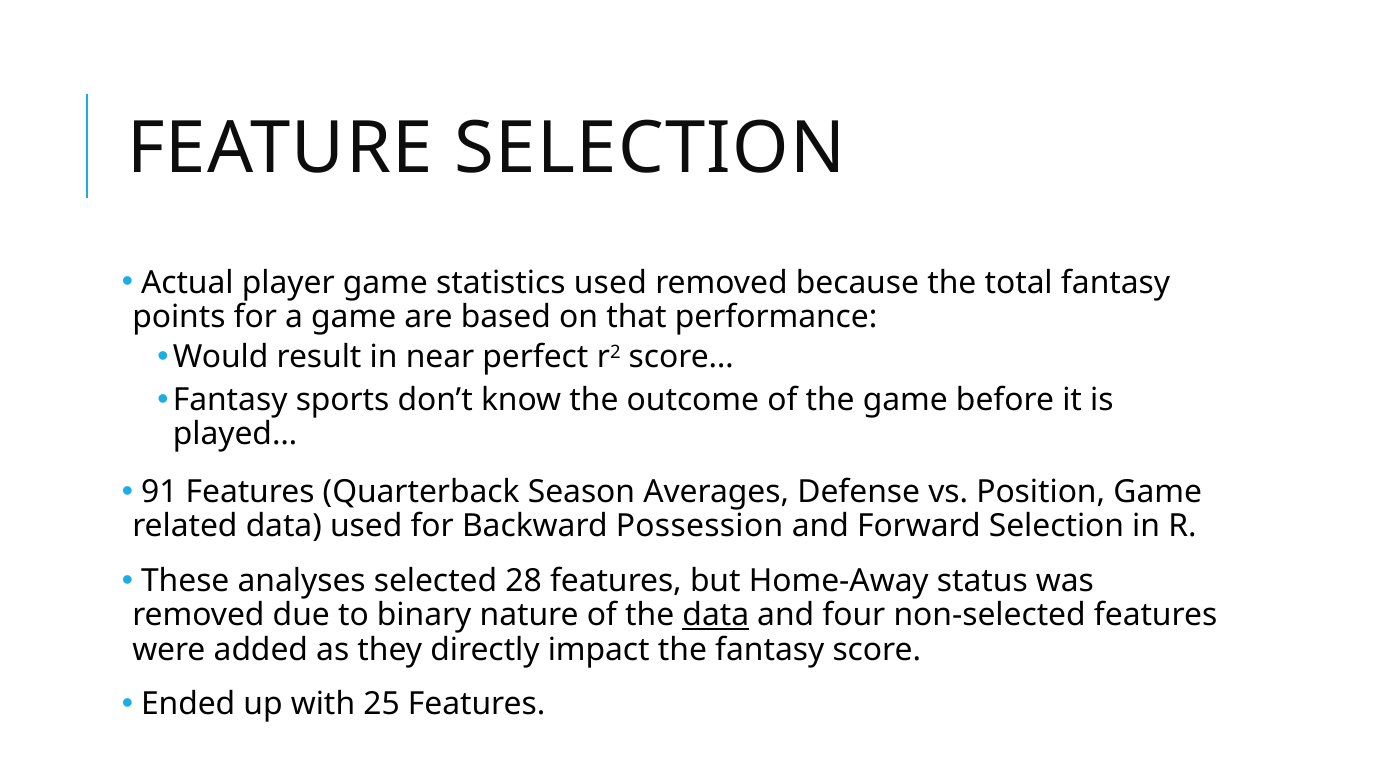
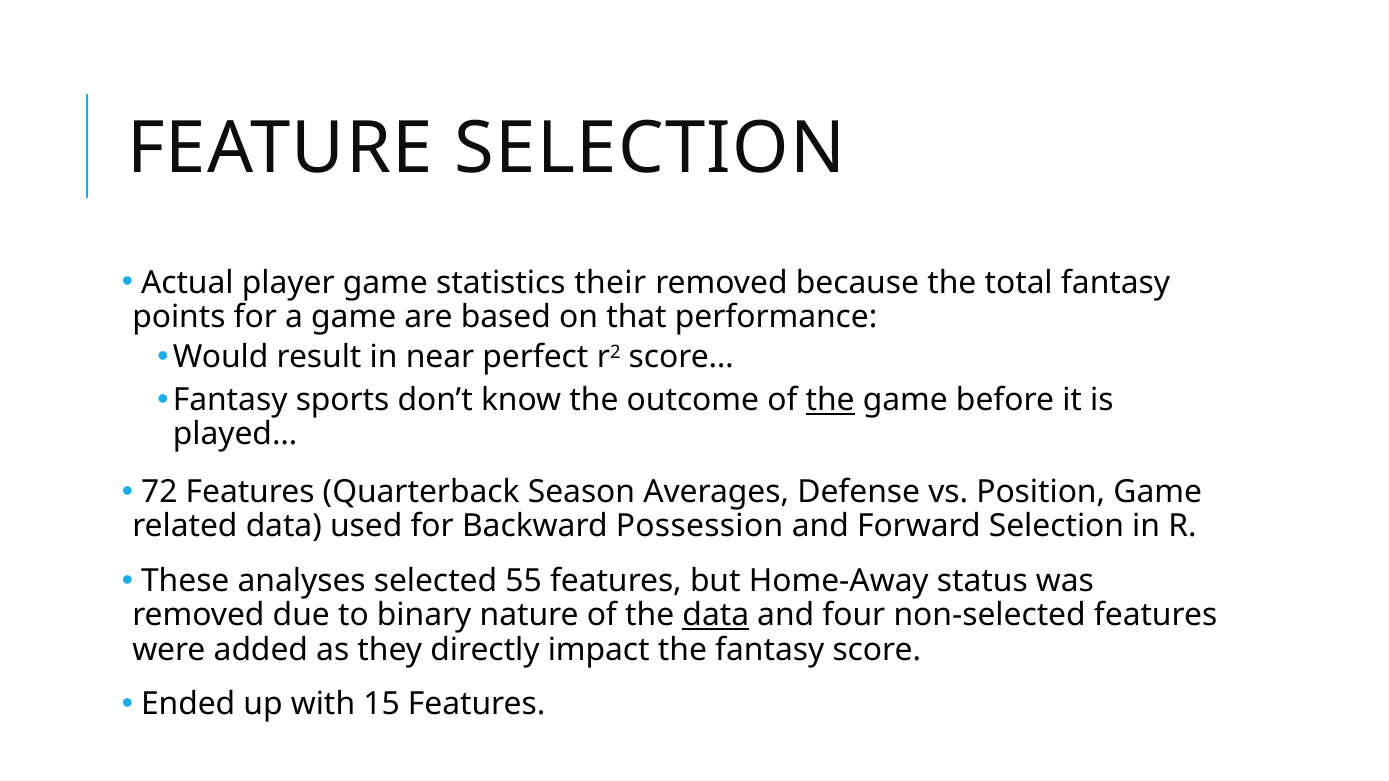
statistics used: used -> their
the at (830, 400) underline: none -> present
91: 91 -> 72
28: 28 -> 55
25: 25 -> 15
